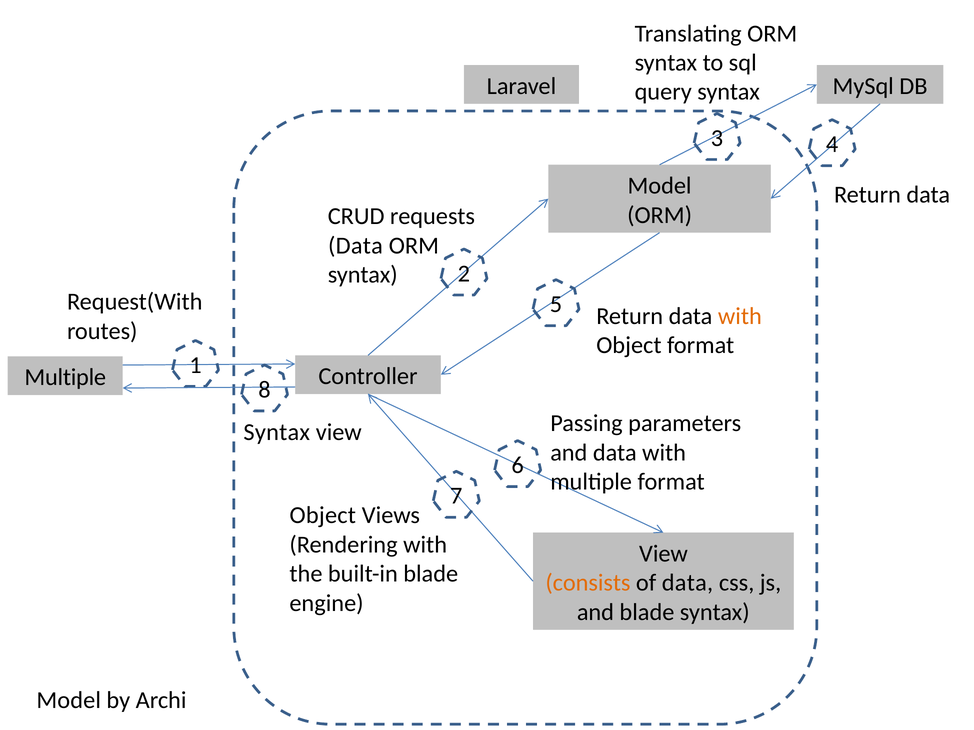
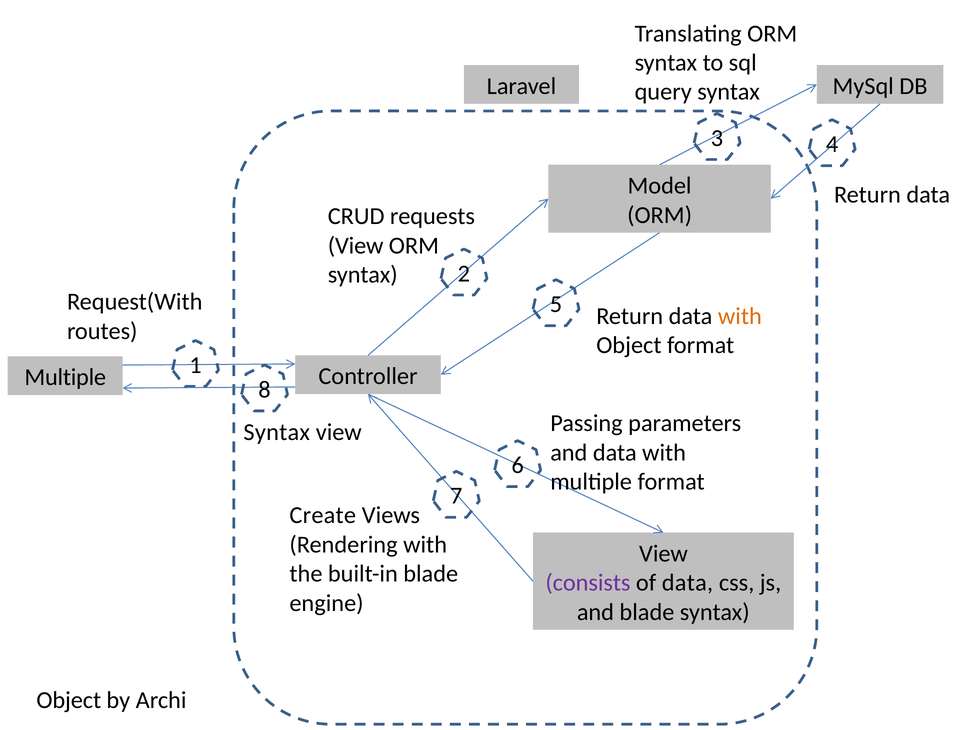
Data at (355, 246): Data -> View
Object at (323, 516): Object -> Create
consists colour: orange -> purple
Model at (69, 701): Model -> Object
